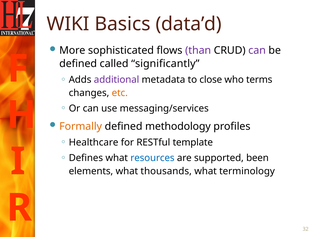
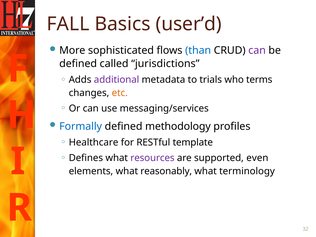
WIKI: WIKI -> FALL
data’d: data’d -> user’d
than colour: purple -> blue
significantly: significantly -> jurisdictions
close: close -> trials
Formally colour: orange -> blue
resources colour: blue -> purple
been: been -> even
thousands: thousands -> reasonably
